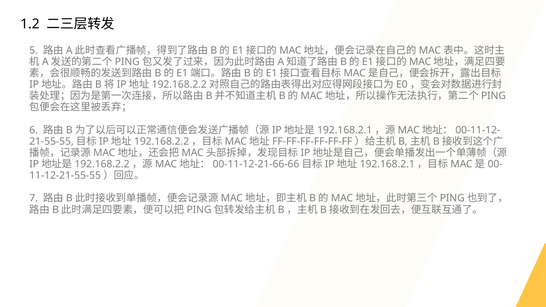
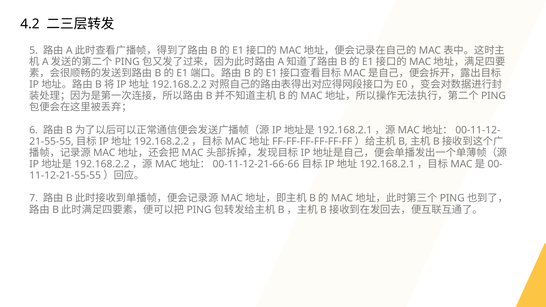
1.2: 1.2 -> 4.2
